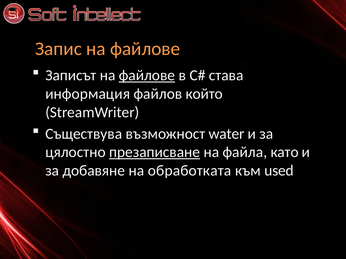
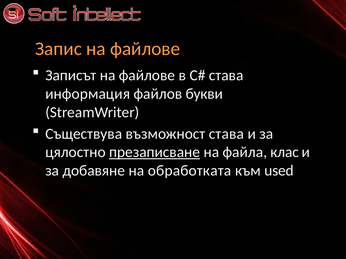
файлове at (147, 75) underline: present -> none
който: който -> букви
възможност water: water -> става
като: като -> клас
